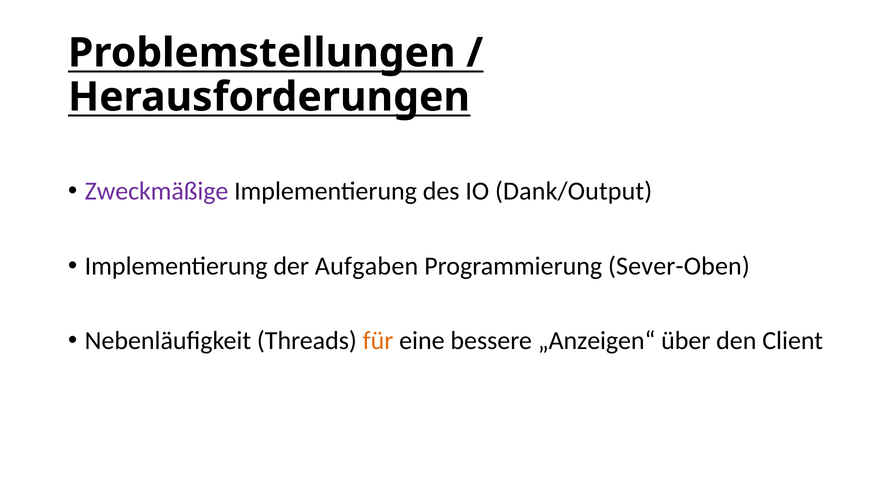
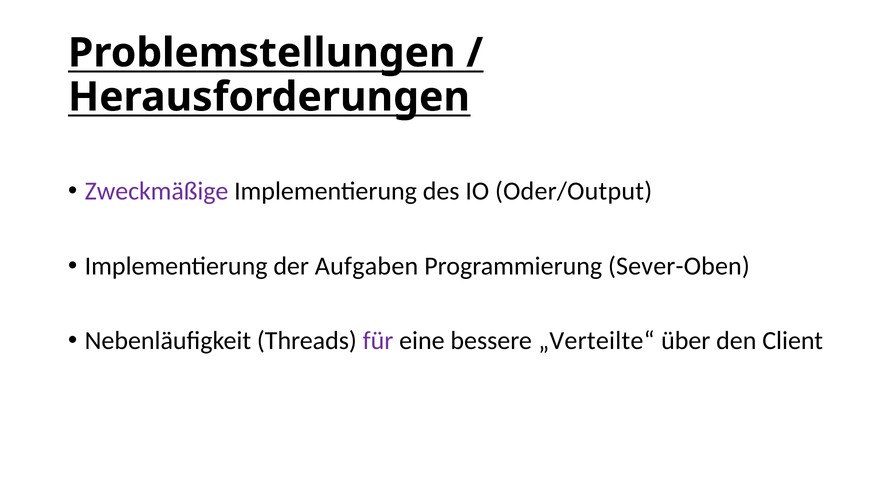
Dank/Output: Dank/Output -> Oder/Output
für colour: orange -> purple
„Anzeigen“: „Anzeigen“ -> „Verteilte“
